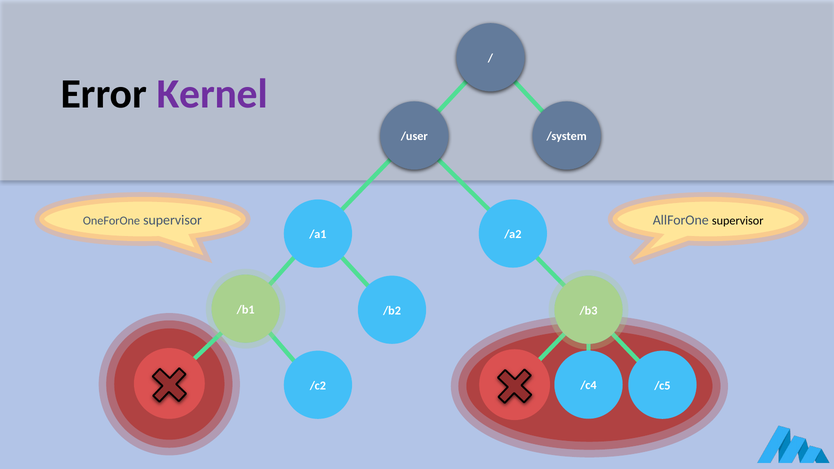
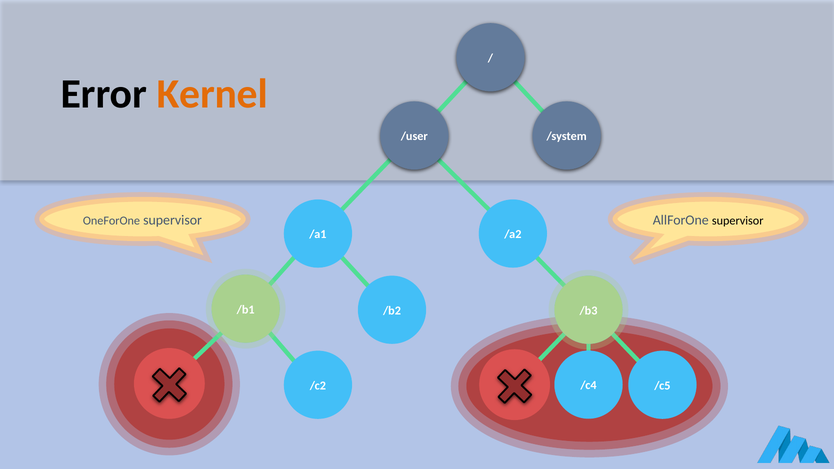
Kernel colour: purple -> orange
